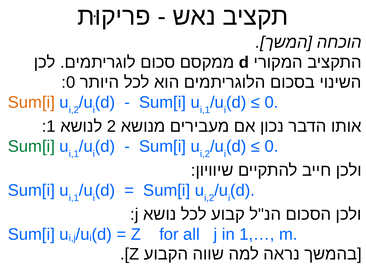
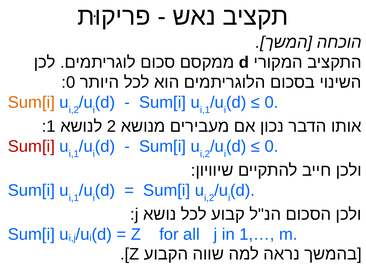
Sum[i at (31, 146) colour: green -> red
